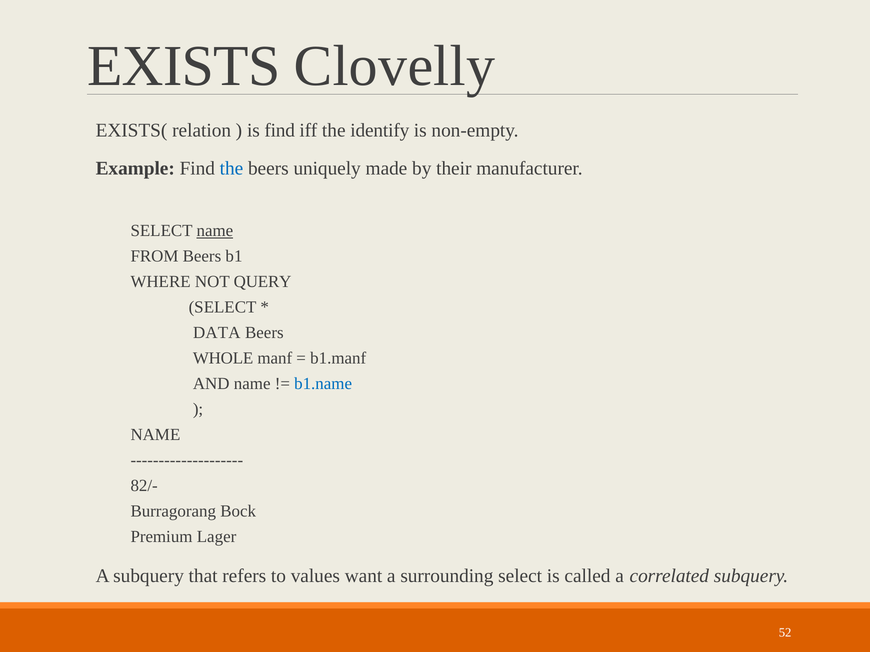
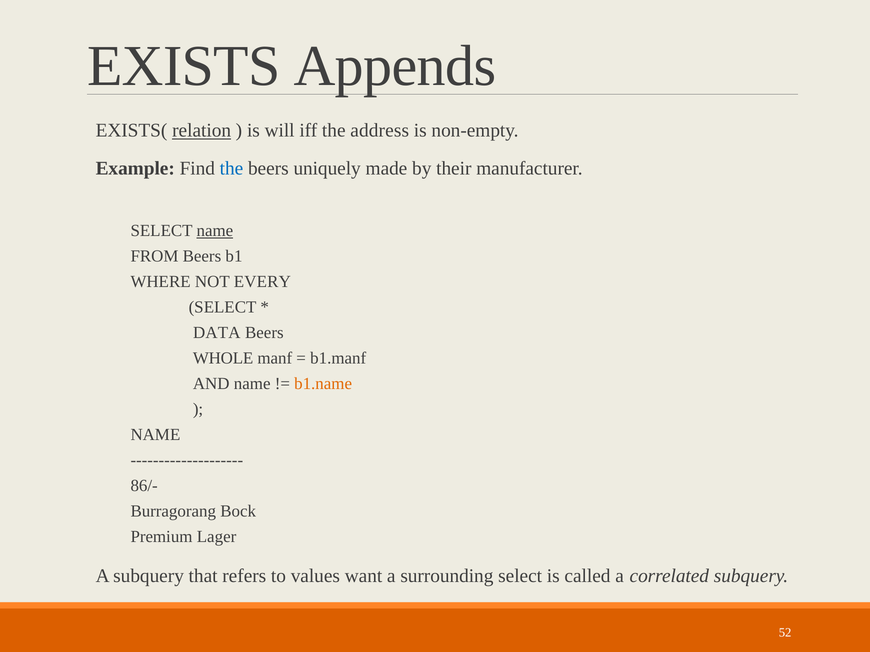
Clovelly: Clovelly -> Appends
relation underline: none -> present
is find: find -> will
identify: identify -> address
QUERY: QUERY -> EVERY
b1.name colour: blue -> orange
82/-: 82/- -> 86/-
